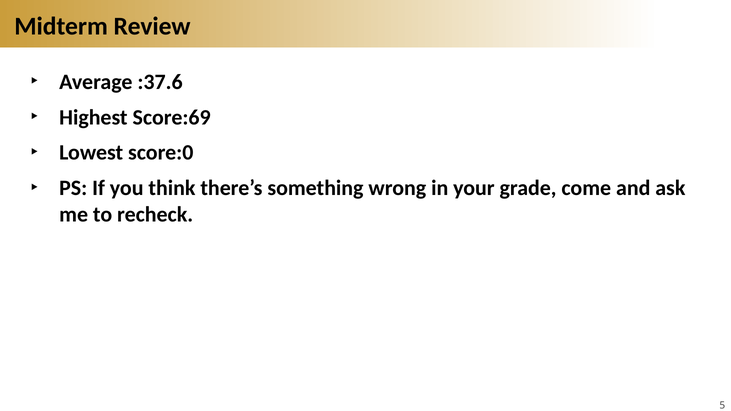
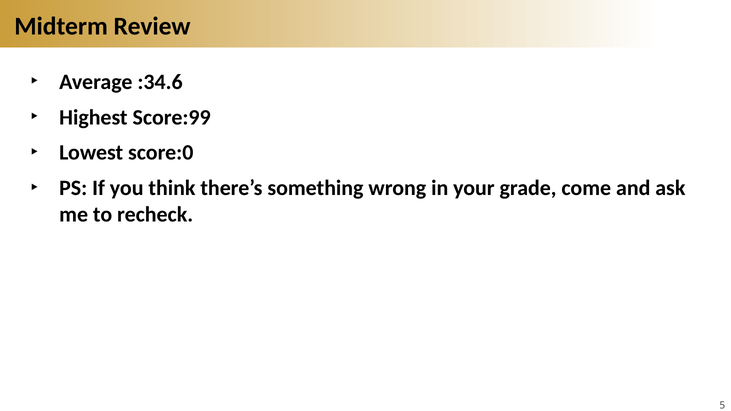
:37.6: :37.6 -> :34.6
Score:69: Score:69 -> Score:99
